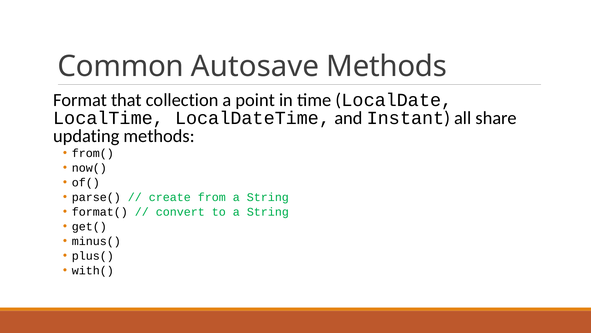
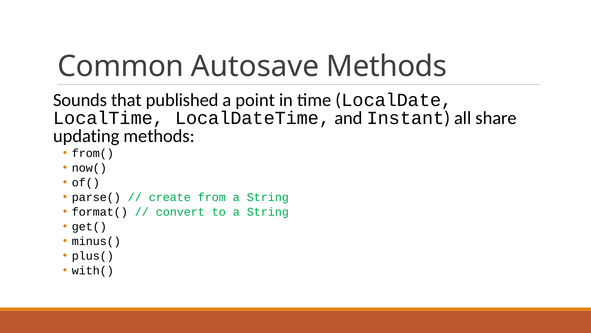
Format: Format -> Sounds
collection: collection -> published
